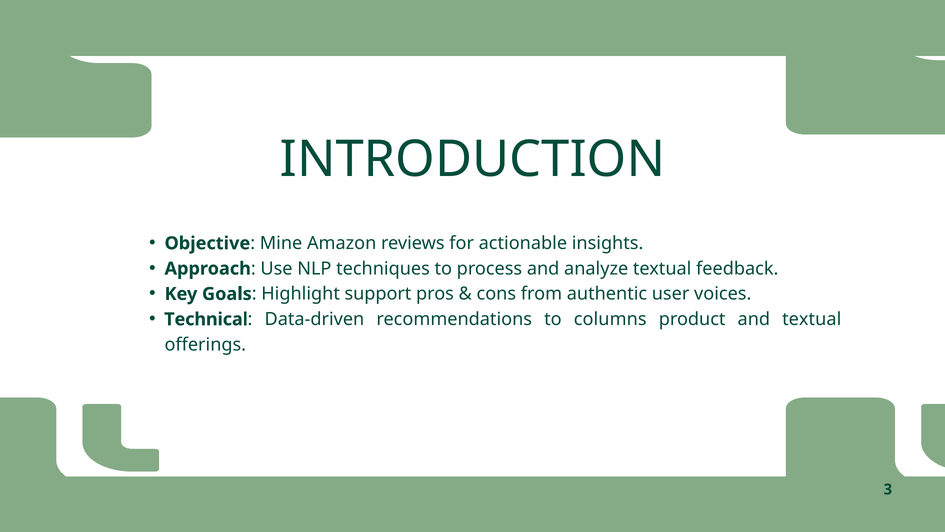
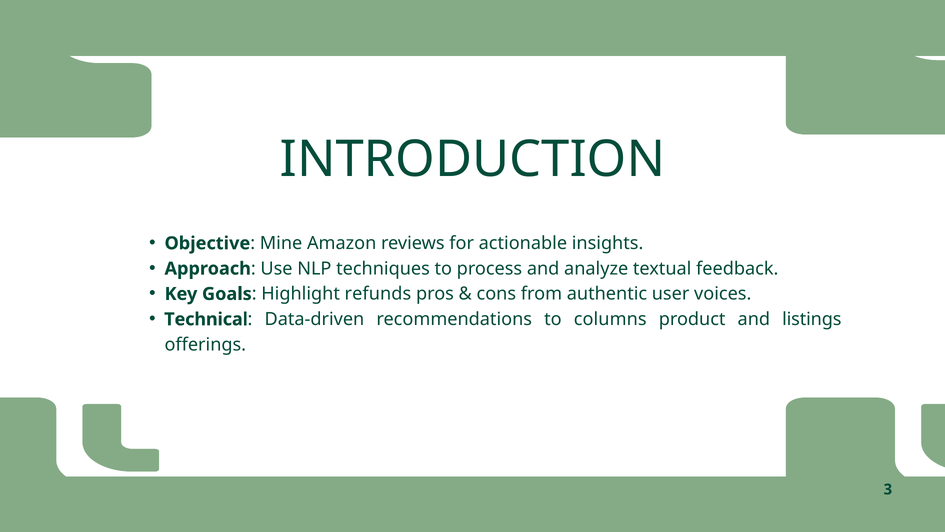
support: support -> refunds
and textual: textual -> listings
